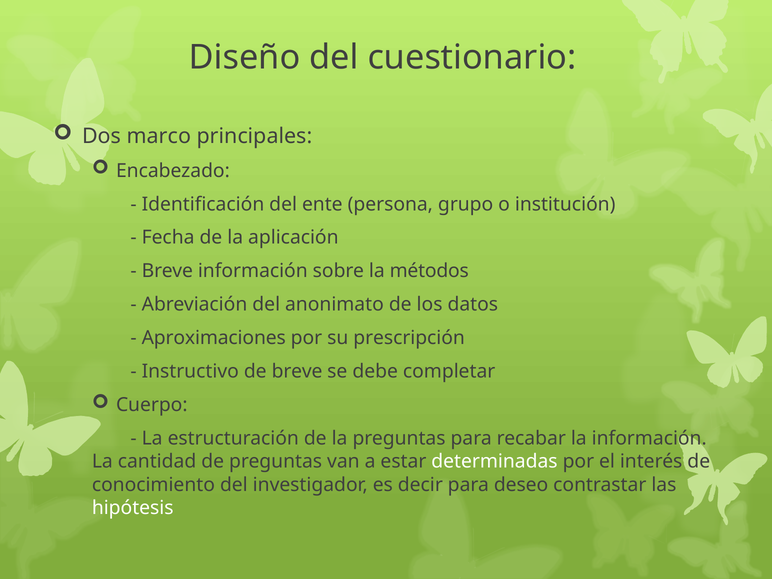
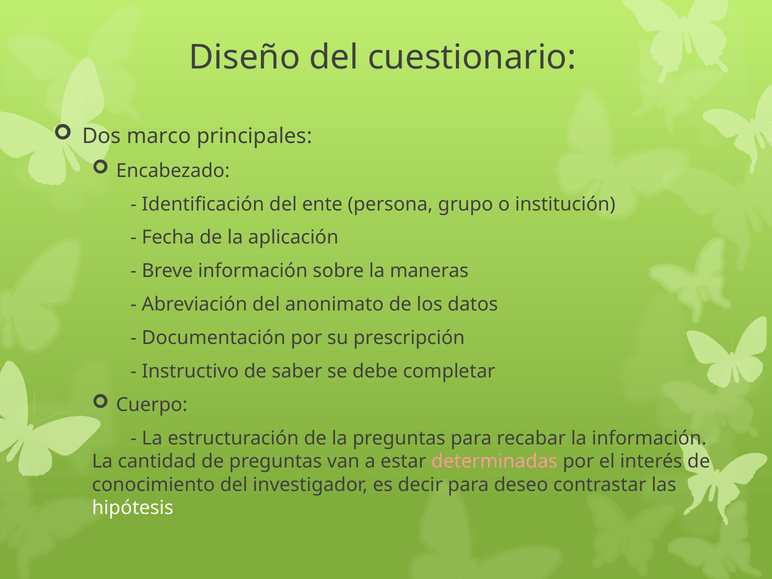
métodos: métodos -> maneras
Aproximaciones: Aproximaciones -> Documentación
de breve: breve -> saber
determinadas colour: white -> pink
